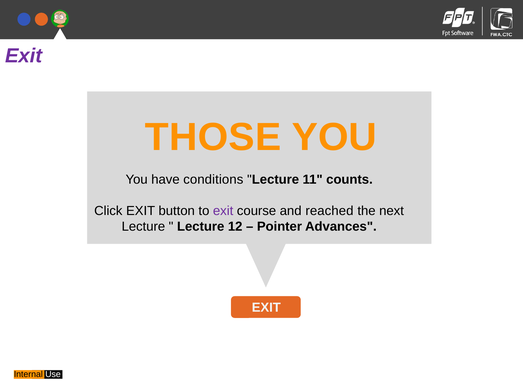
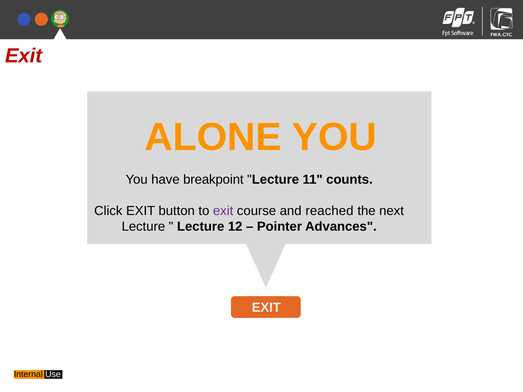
Exit at (24, 56) colour: purple -> red
THOSE: THOSE -> ALONE
conditions: conditions -> breakpoint
